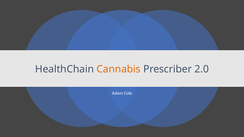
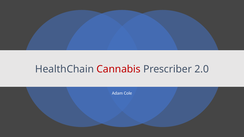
Cannabis colour: orange -> red
